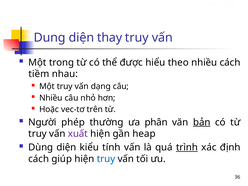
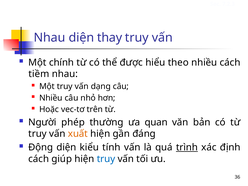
Dung at (50, 38): Dung -> Nhau
trọng: trọng -> chính
phân: phân -> quan
bản underline: present -> none
xuất colour: purple -> orange
heap: heap -> đáng
Dùng: Dùng -> Động
